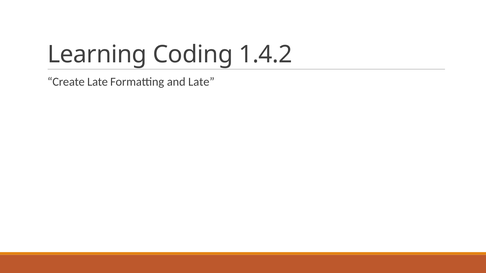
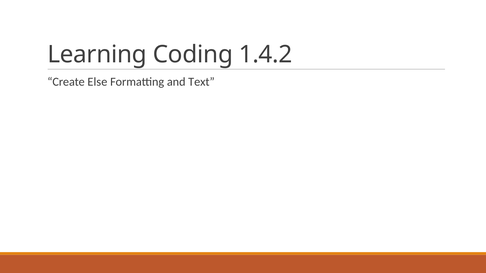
Create Late: Late -> Else
and Late: Late -> Text
